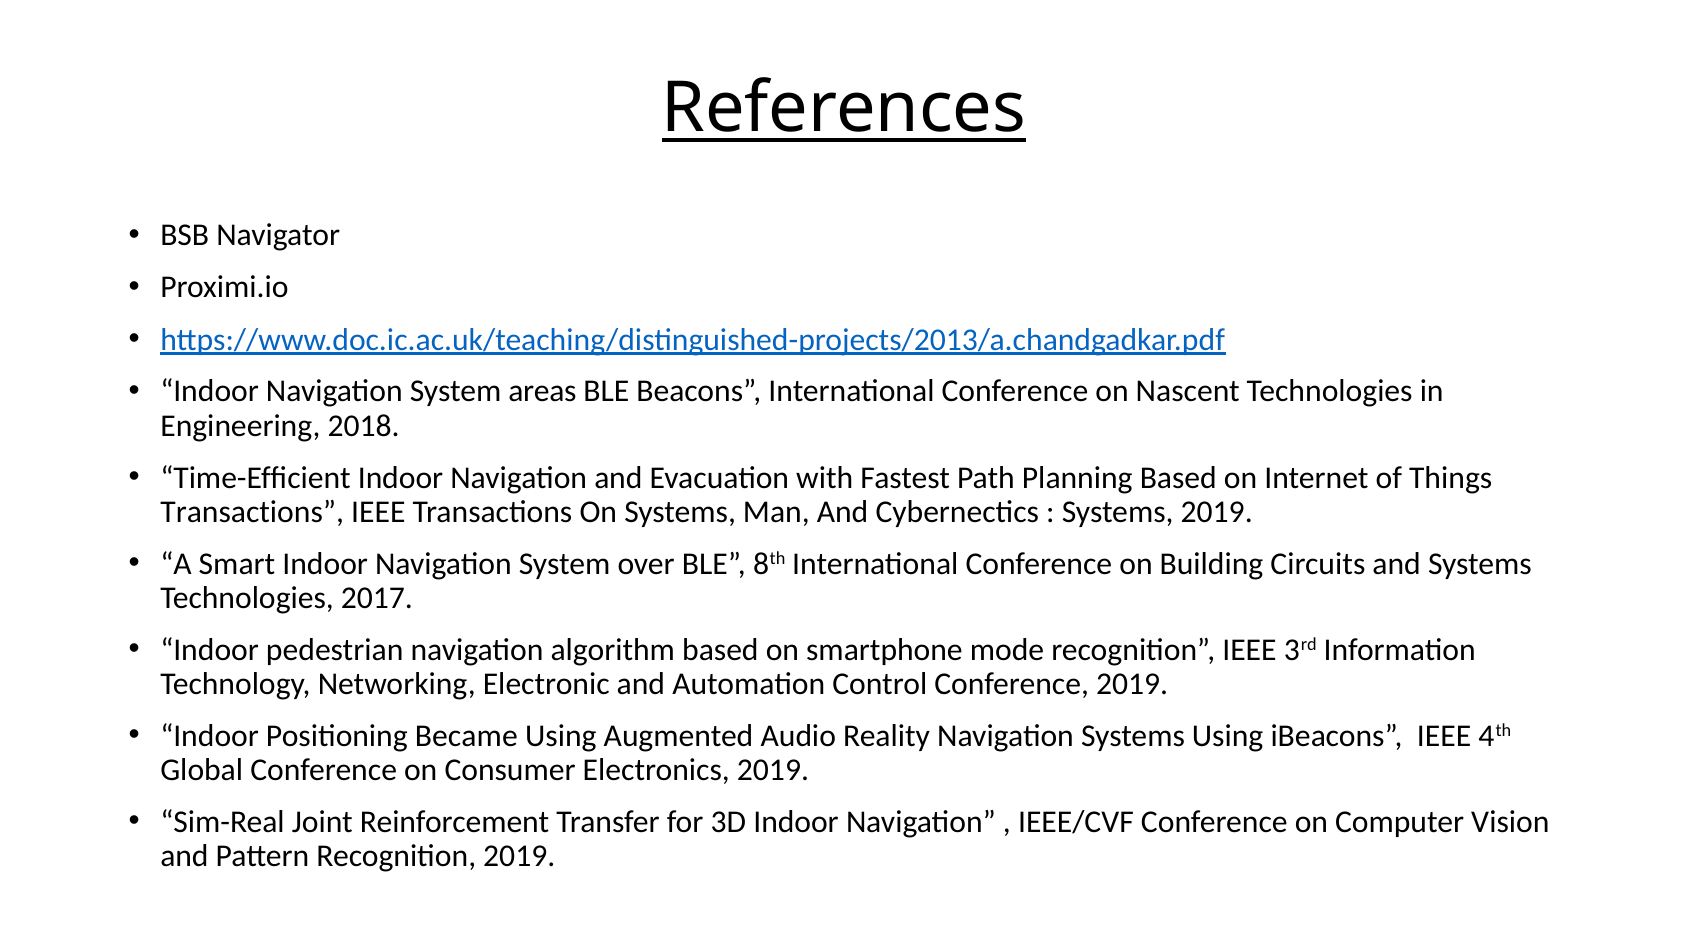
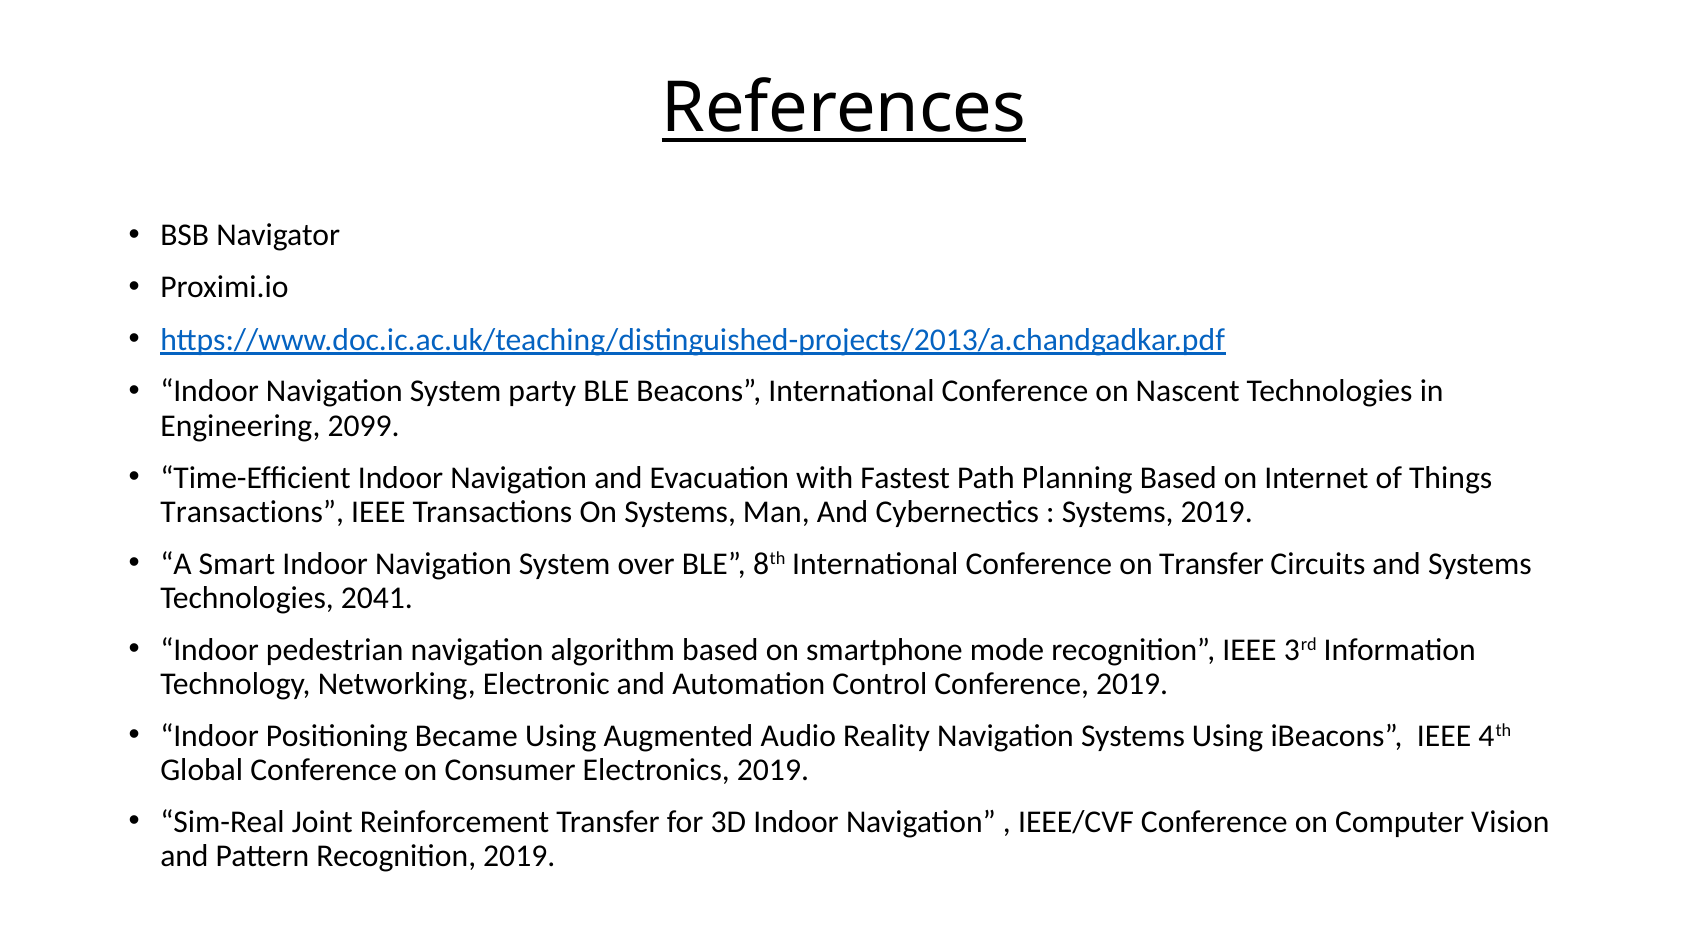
areas: areas -> party
2018: 2018 -> 2099
on Building: Building -> Transfer
2017: 2017 -> 2041
